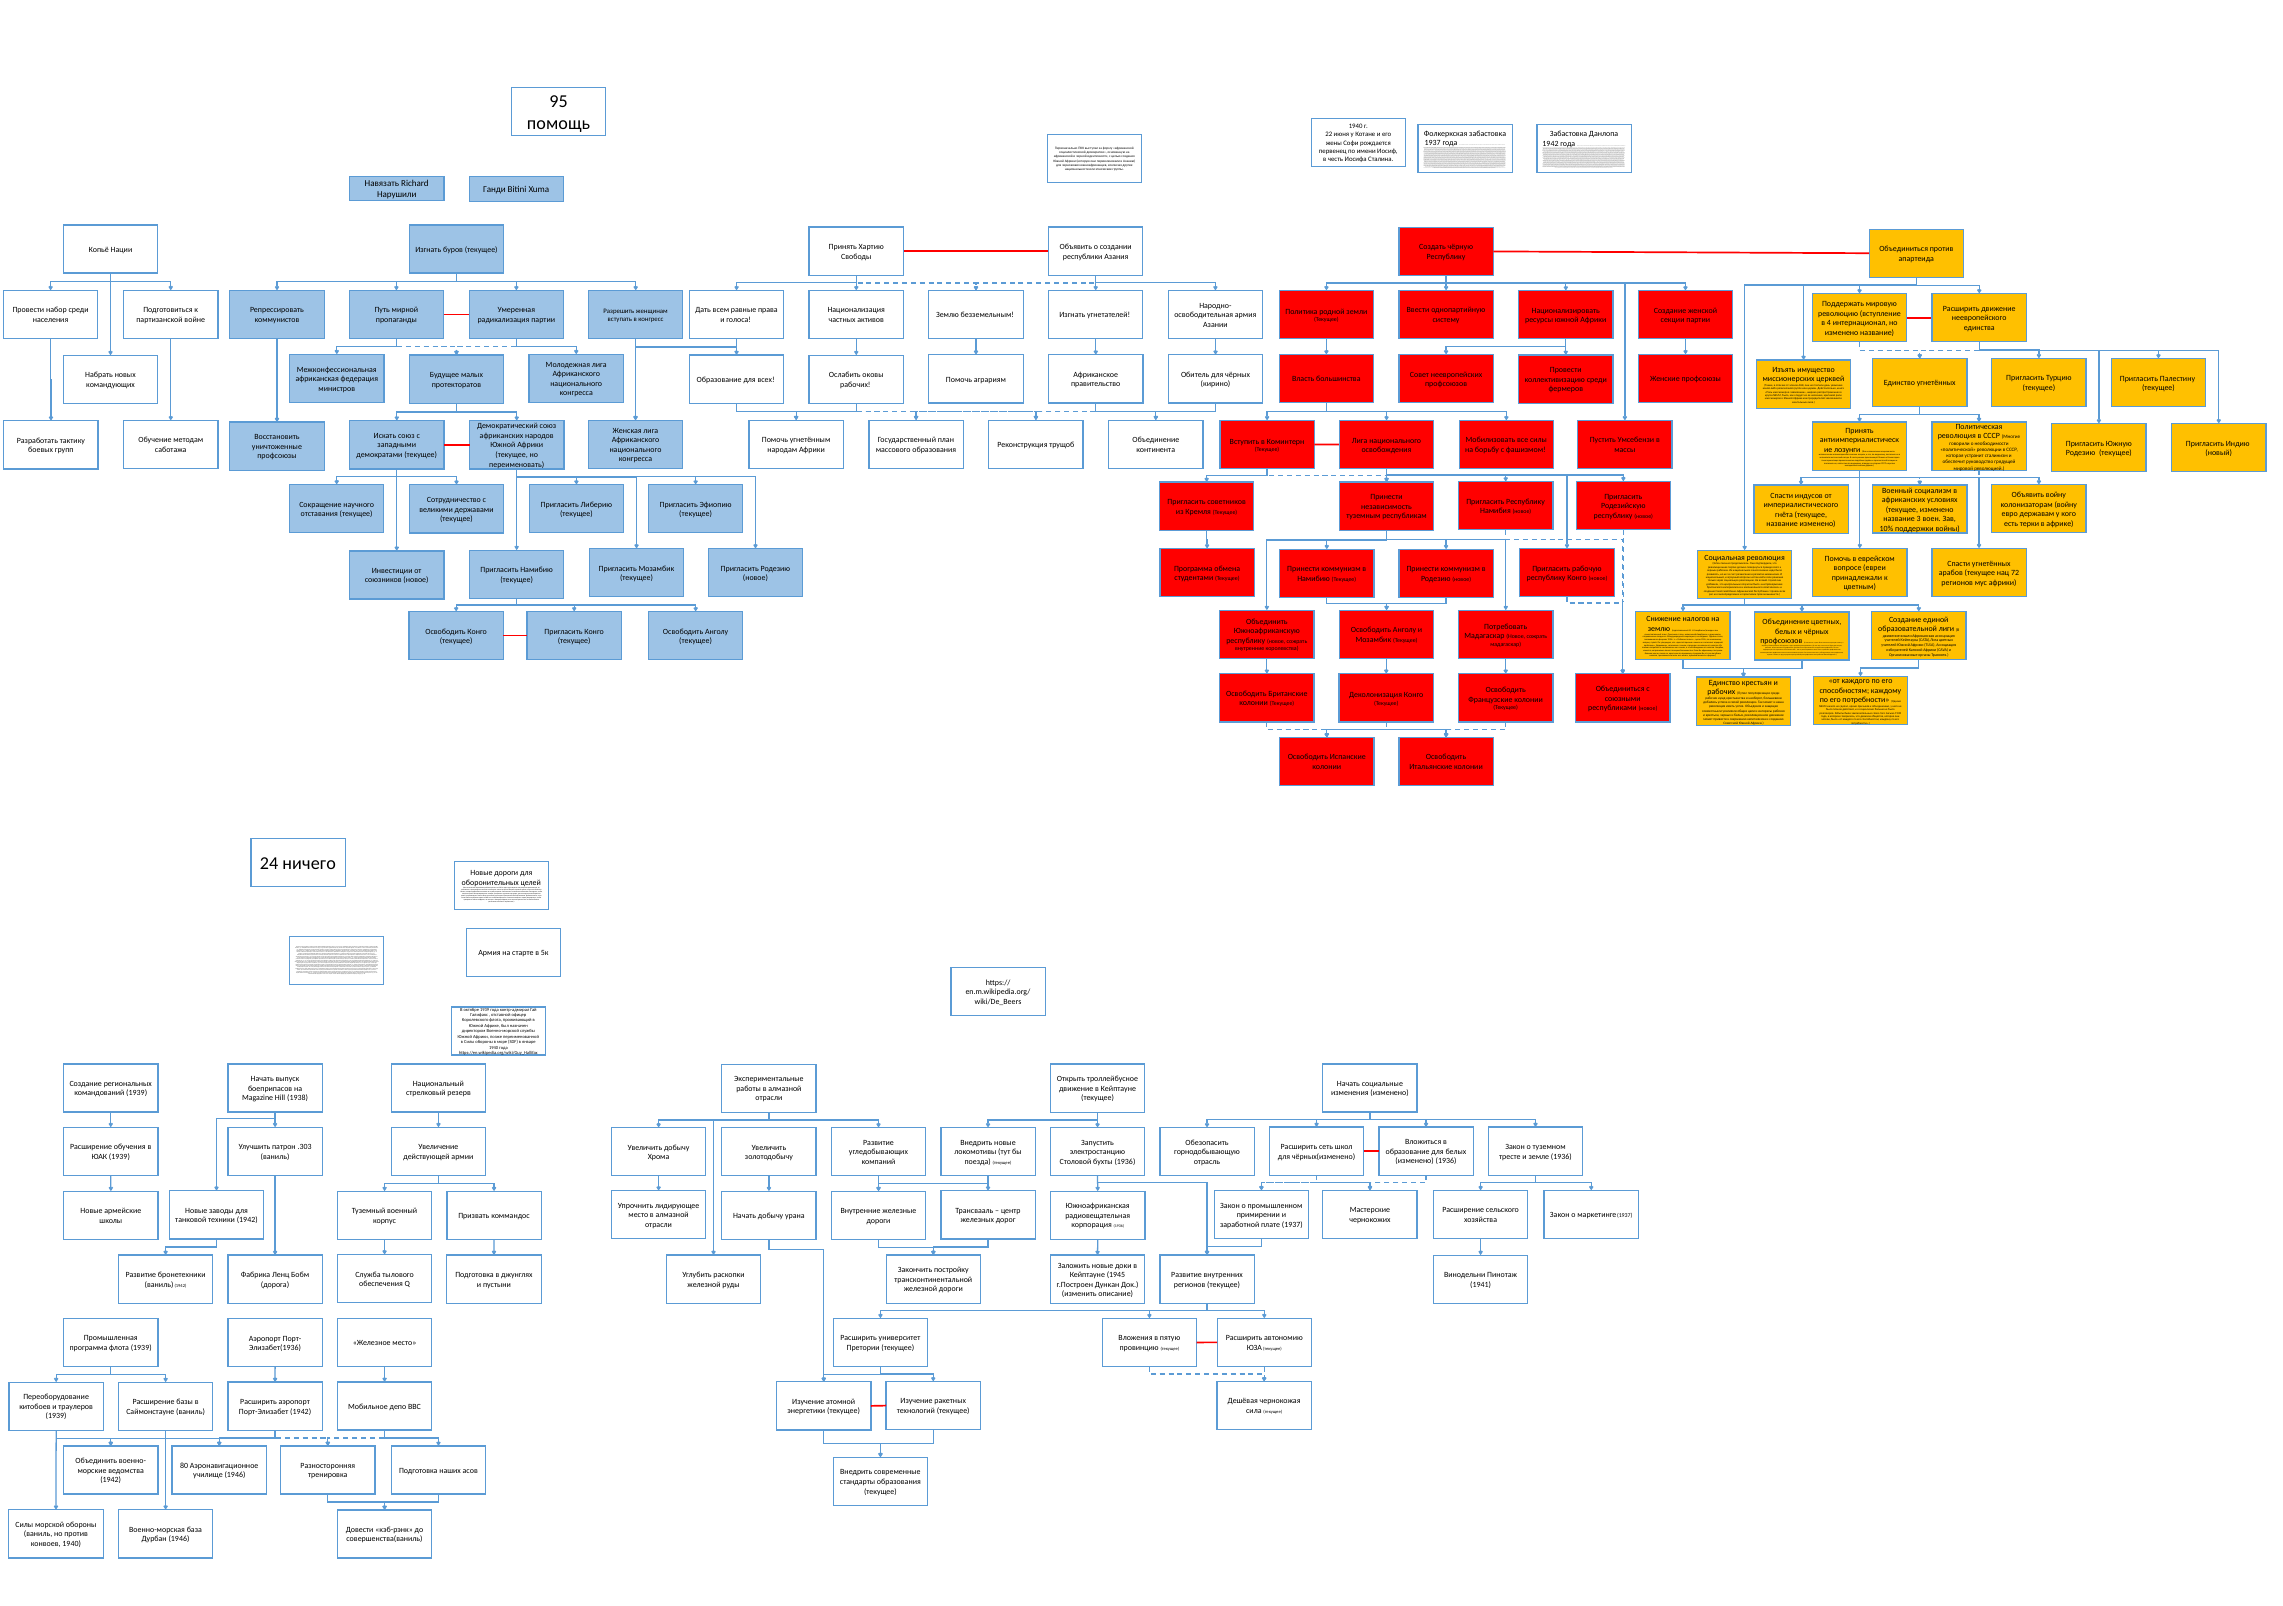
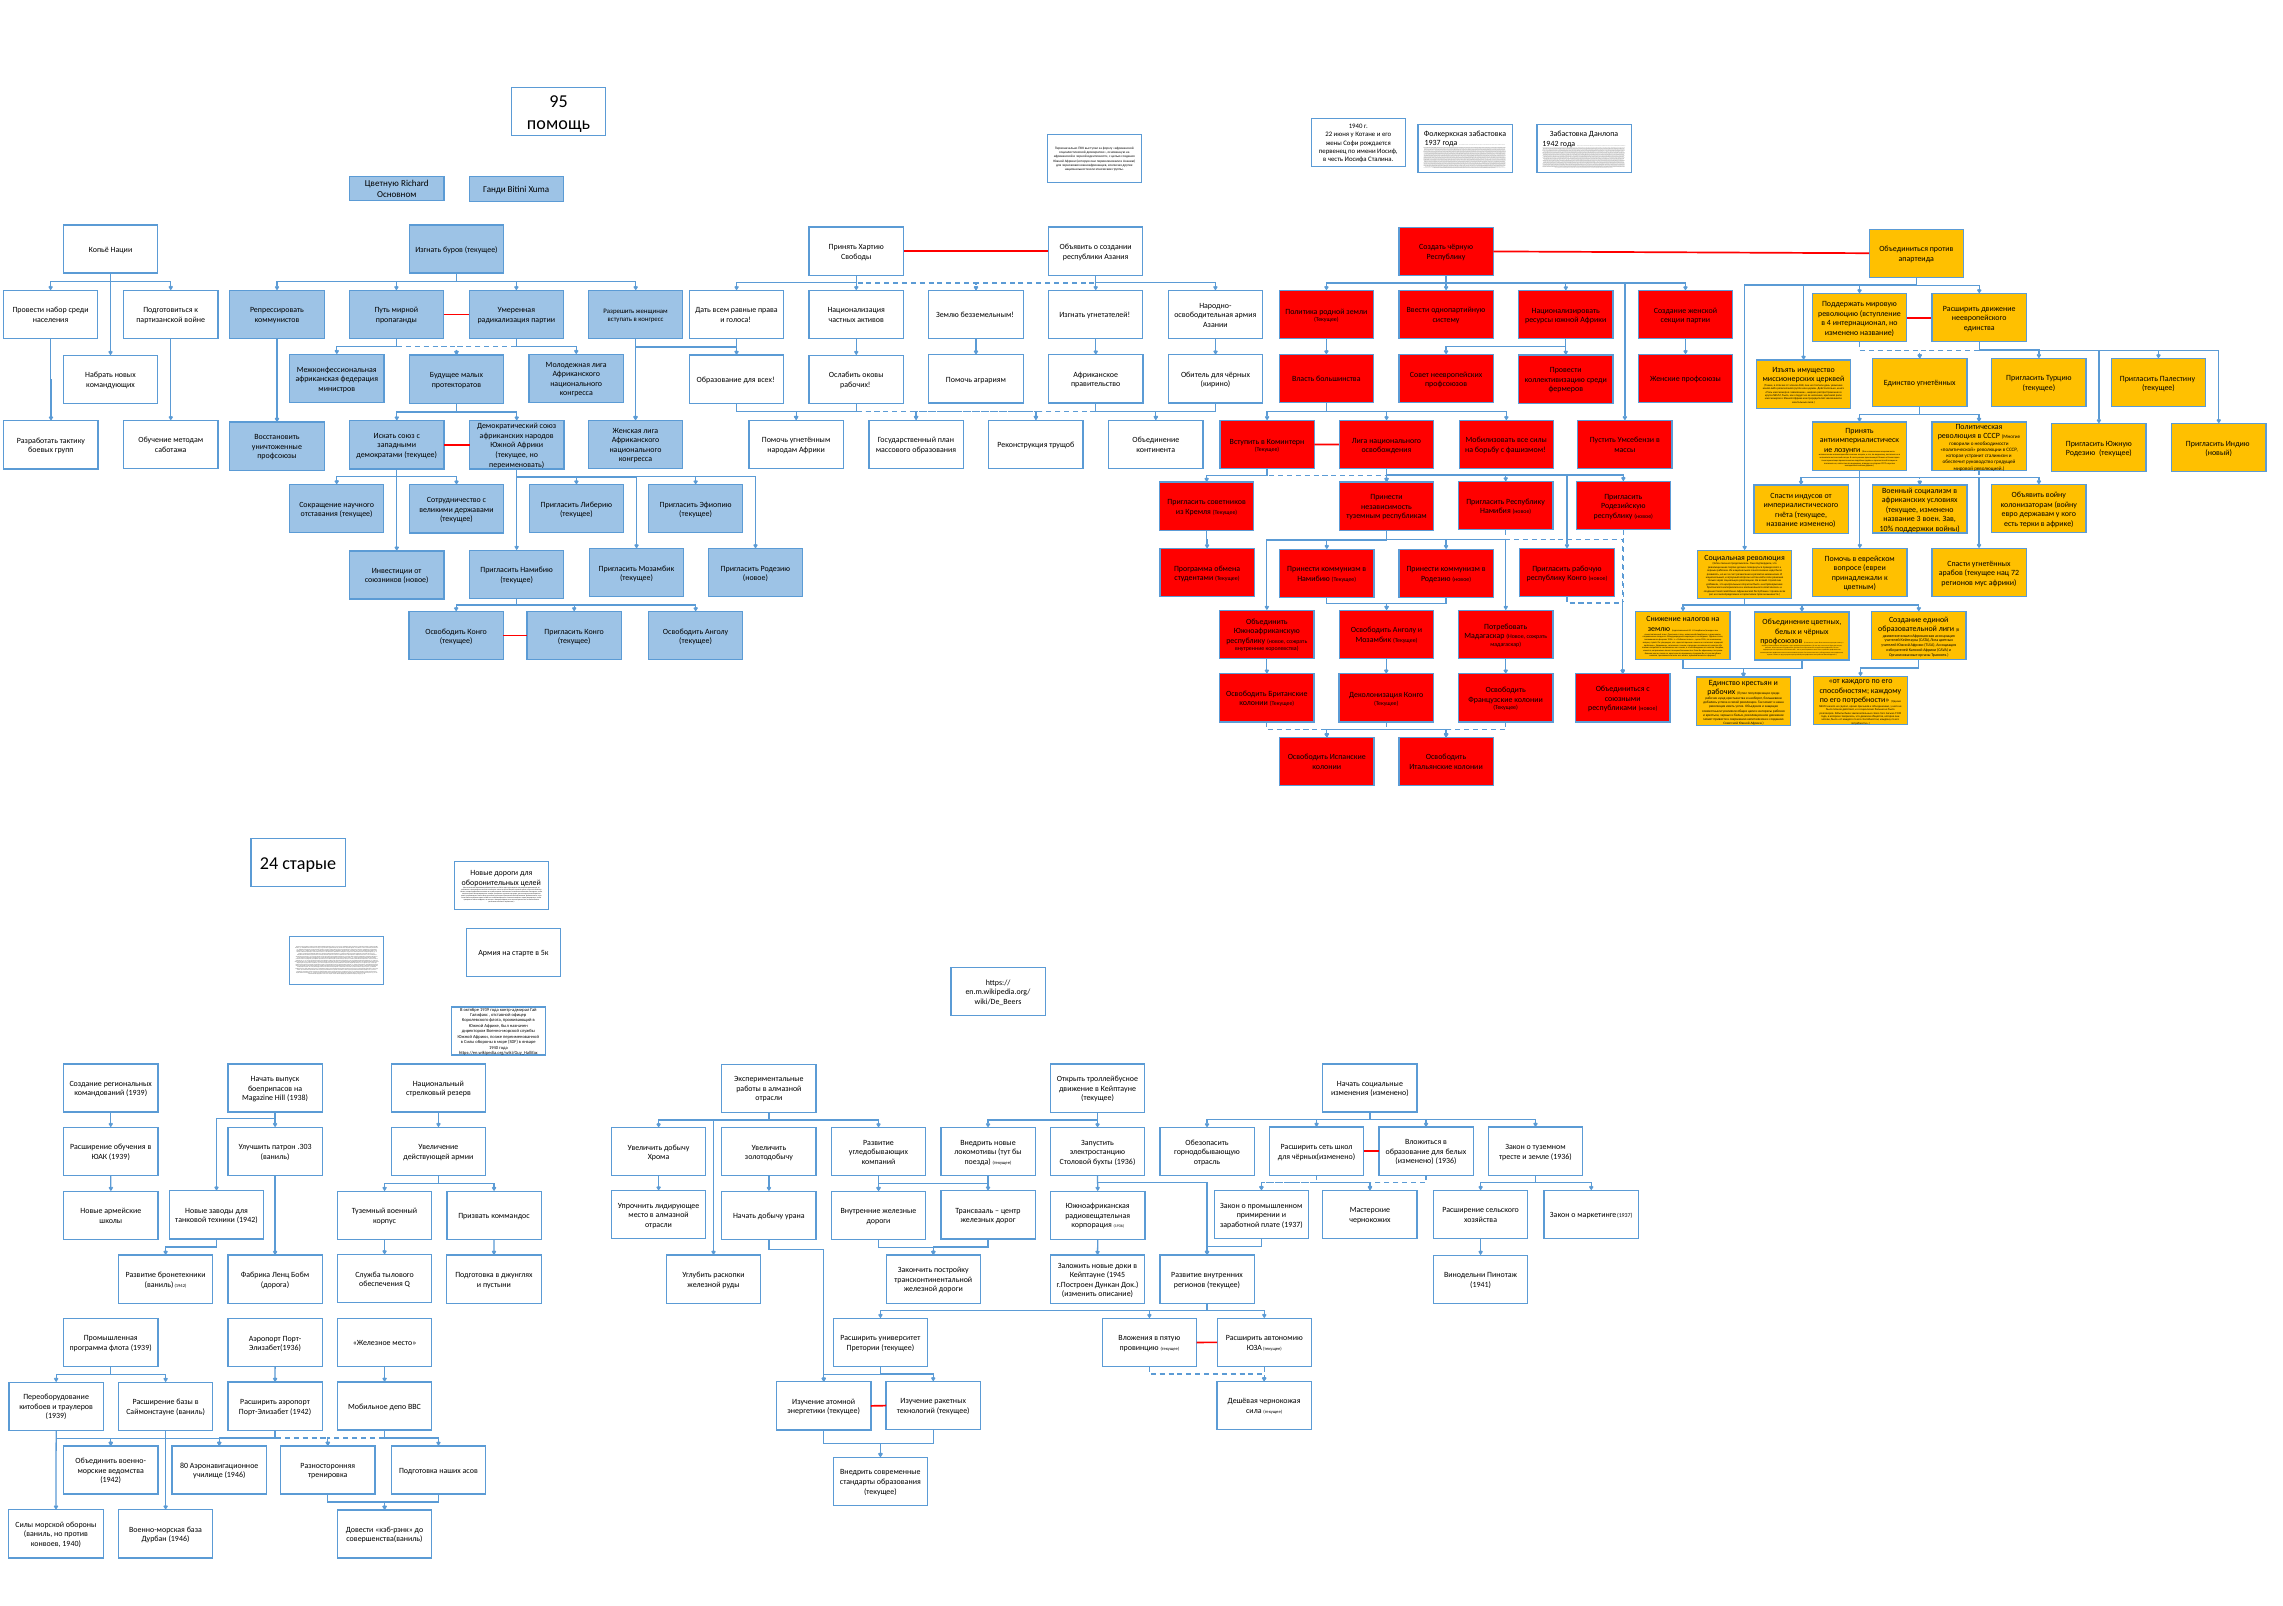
Навязать at (382, 184): Навязать -> Цветную
Нарушили at (397, 195): Нарушили -> Основном
24 ничего: ничего -> старые
